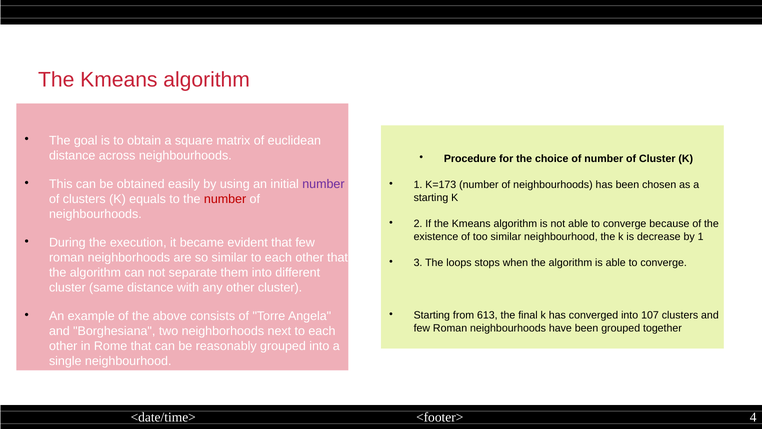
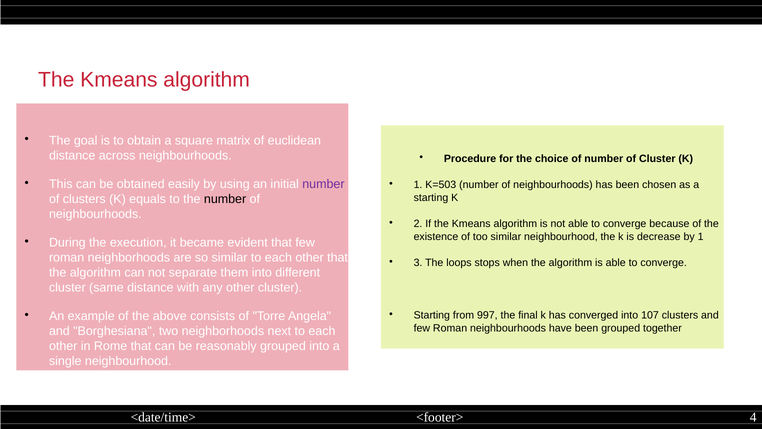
K=173: K=173 -> K=503
number at (225, 199) colour: red -> black
613: 613 -> 997
